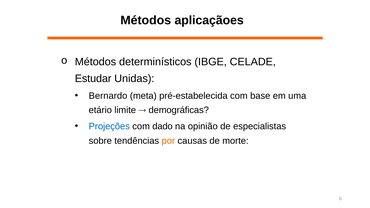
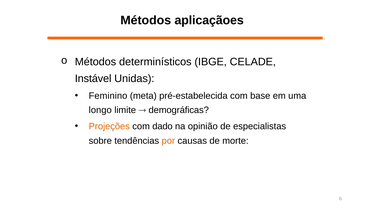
Estudar: Estudar -> Instável
Bernardo: Bernardo -> Feminino
etário: etário -> longo
Projeções colour: blue -> orange
